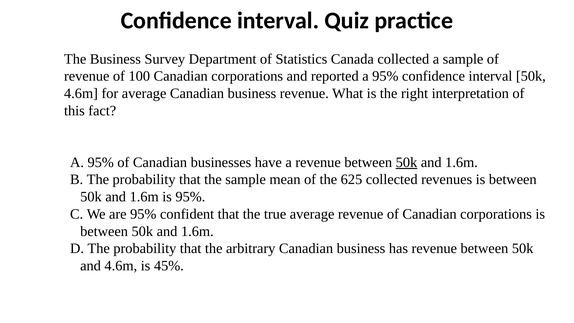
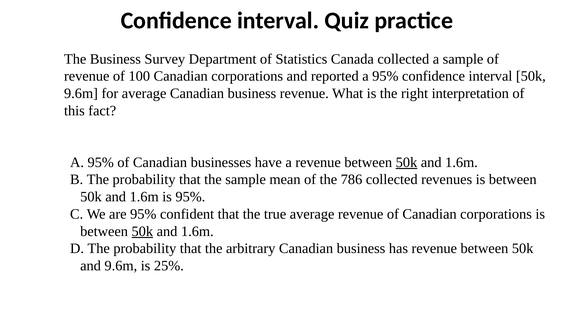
4.6m at (81, 93): 4.6m -> 9.6m
625: 625 -> 786
50k at (142, 231) underline: none -> present
and 4.6m: 4.6m -> 9.6m
45%: 45% -> 25%
